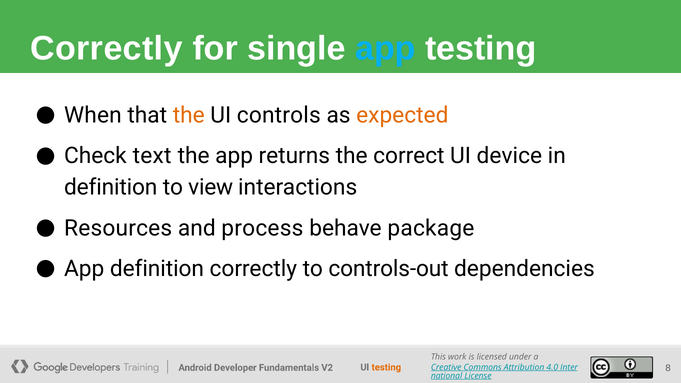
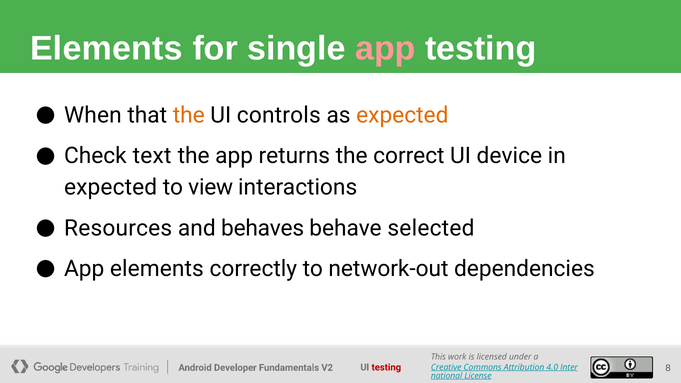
Correctly at (106, 48): Correctly -> Elements
app at (385, 48) colour: light blue -> pink
definition at (111, 187): definition -> expected
process: process -> behaves
package: package -> selected
App definition: definition -> elements
controls-out: controls-out -> network-out
testing at (386, 367) colour: orange -> red
